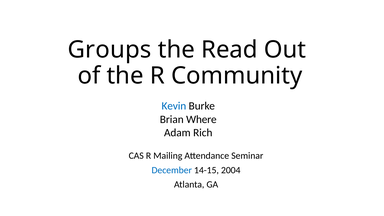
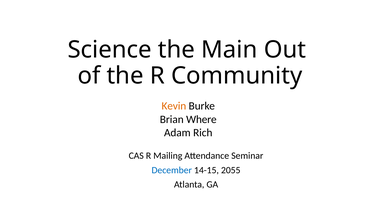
Groups: Groups -> Science
Read: Read -> Main
Kevin colour: blue -> orange
2004: 2004 -> 2055
